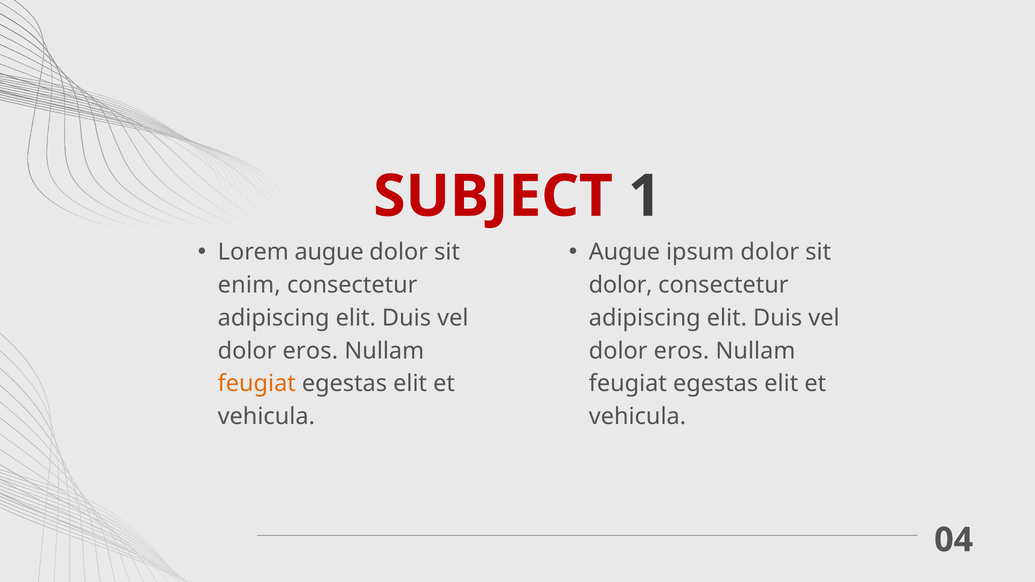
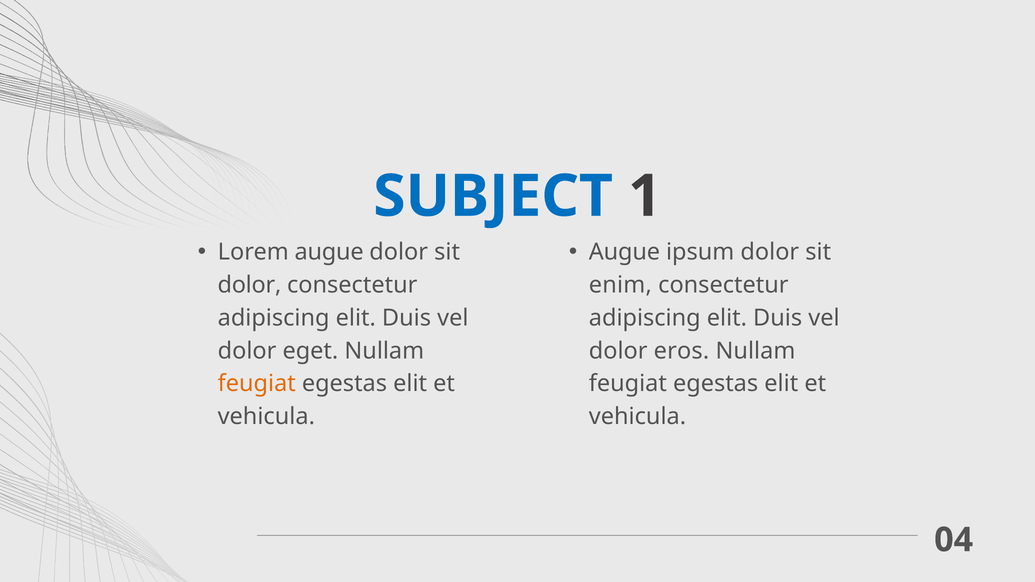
SUBJECT colour: red -> blue
enim at (249, 285): enim -> dolor
dolor at (621, 285): dolor -> enim
eros at (310, 351): eros -> eget
